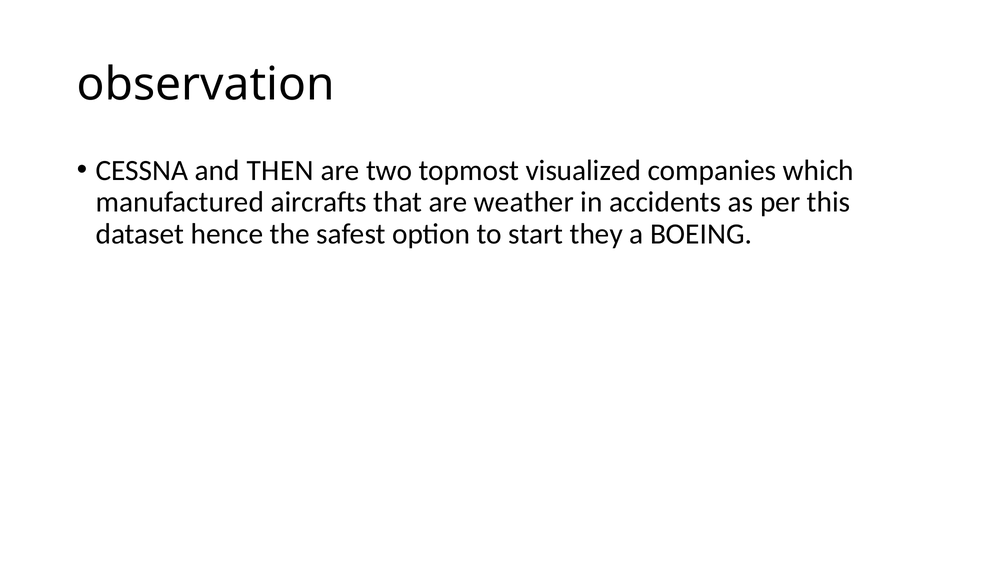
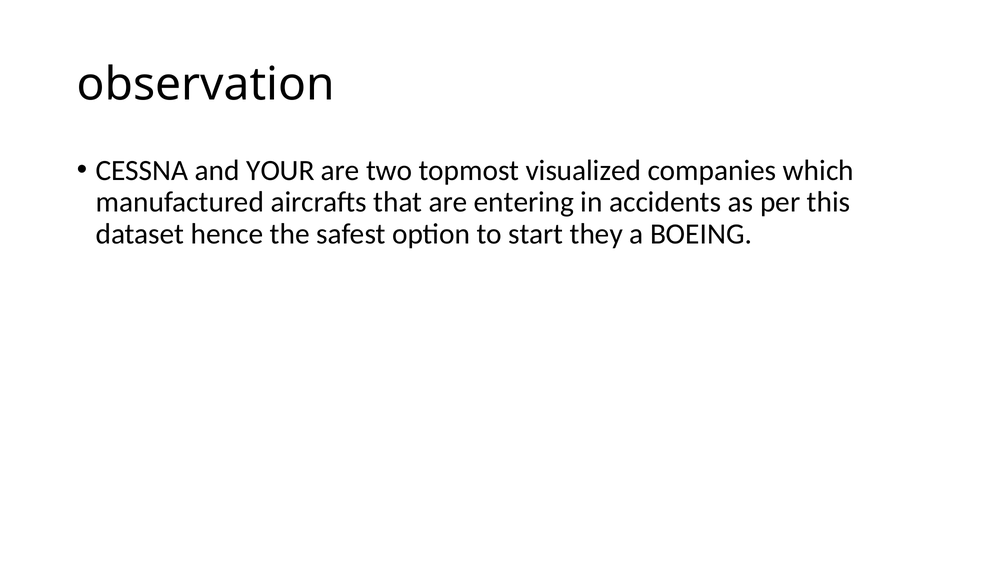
THEN: THEN -> YOUR
weather: weather -> entering
